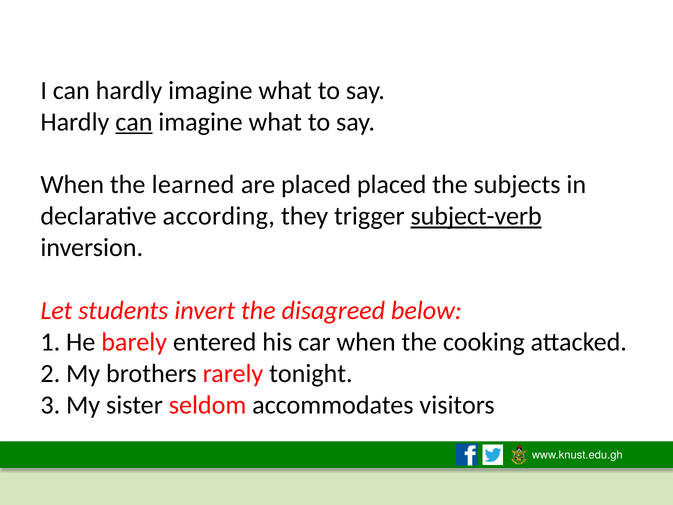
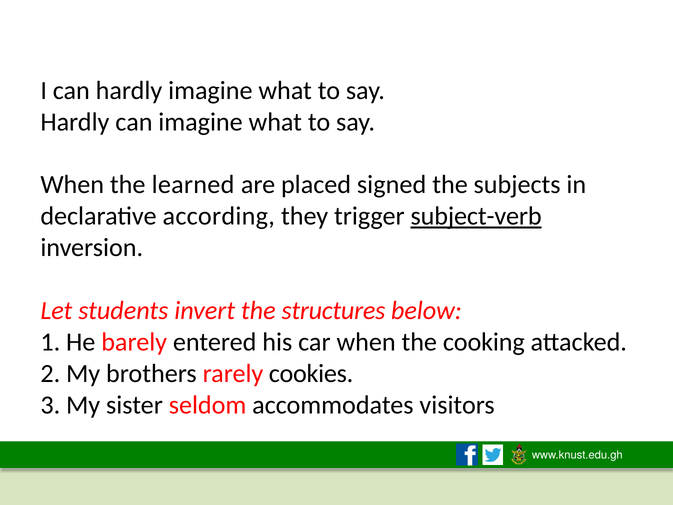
can at (134, 122) underline: present -> none
placed placed: placed -> signed
disagreed: disagreed -> structures
tonight: tonight -> cookies
